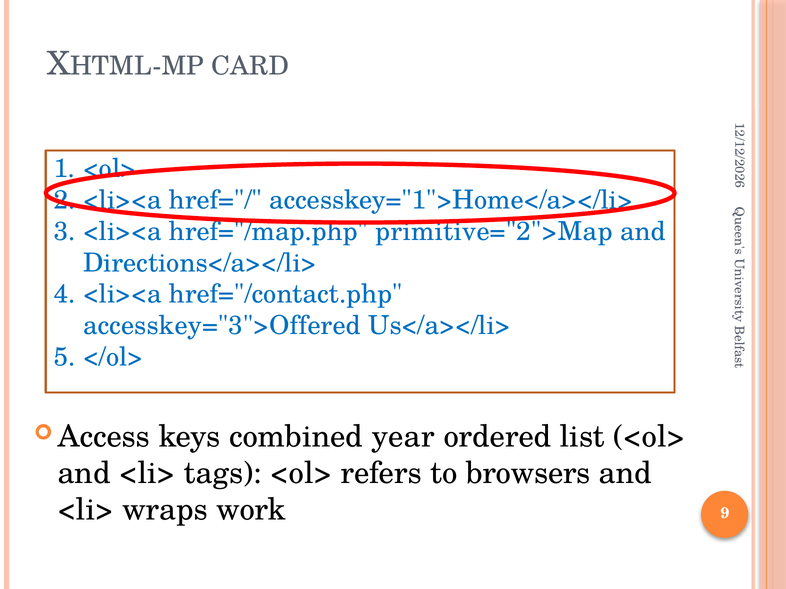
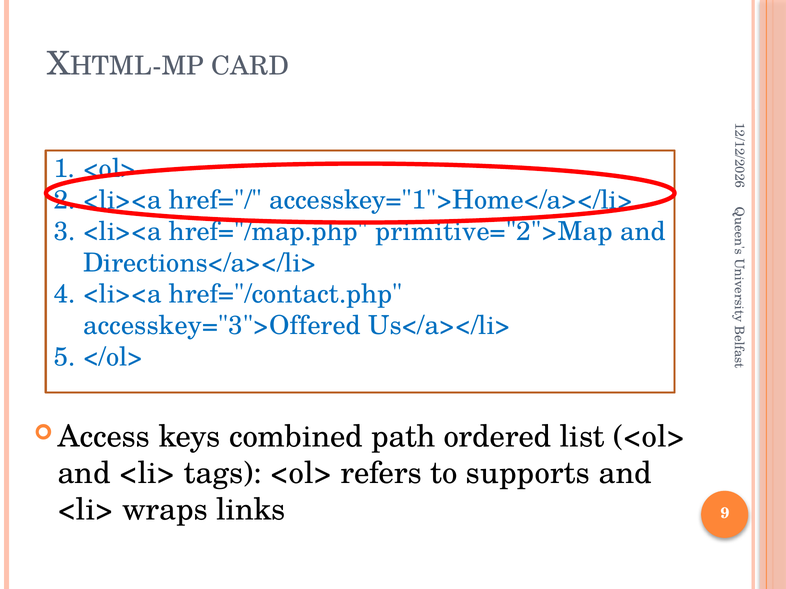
year: year -> path
browsers: browsers -> supports
work: work -> links
